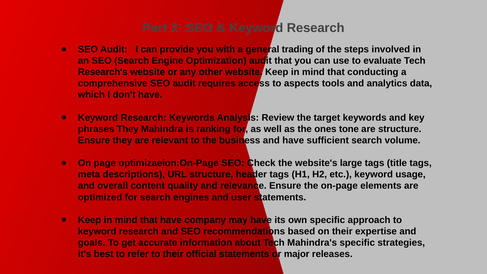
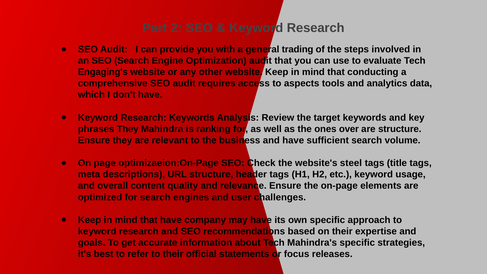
Research's: Research's -> Engaging's
tone: tone -> over
large: large -> steel
user statements: statements -> challenges
major: major -> focus
